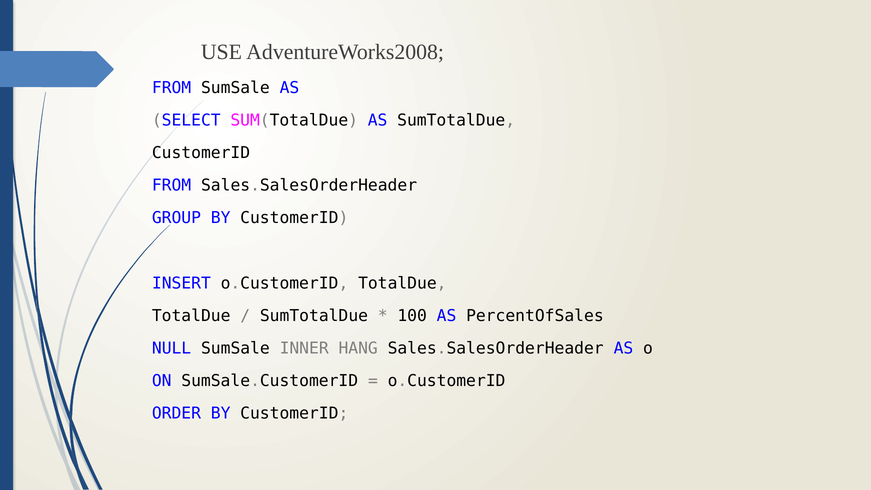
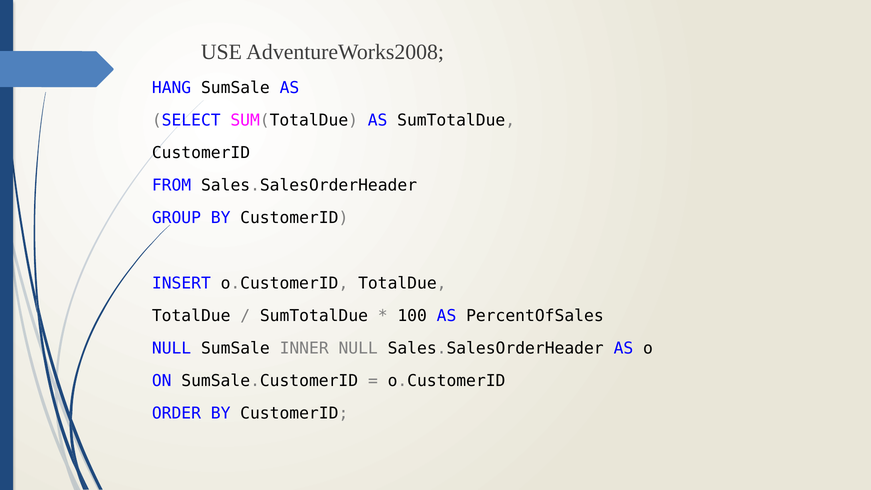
FROM at (172, 88): FROM -> HANG
INNER HANG: HANG -> NULL
